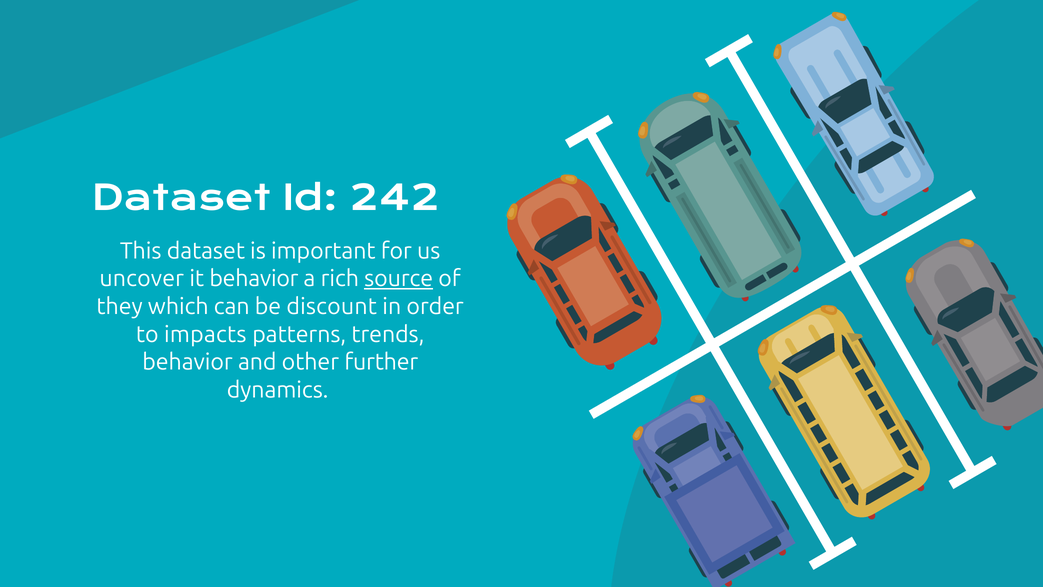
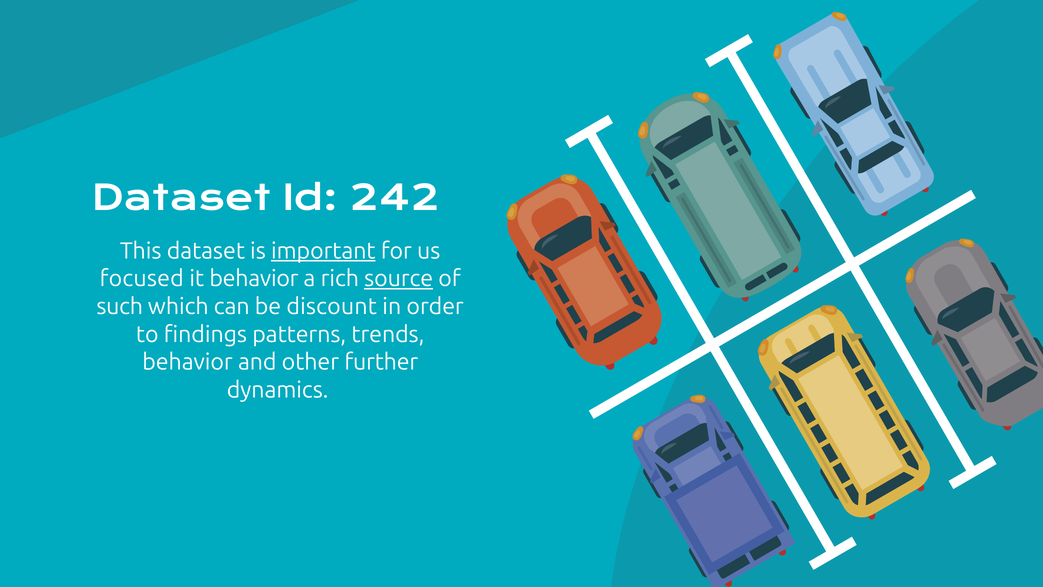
important underline: none -> present
uncover: uncover -> focused
they: they -> such
impacts: impacts -> findings
